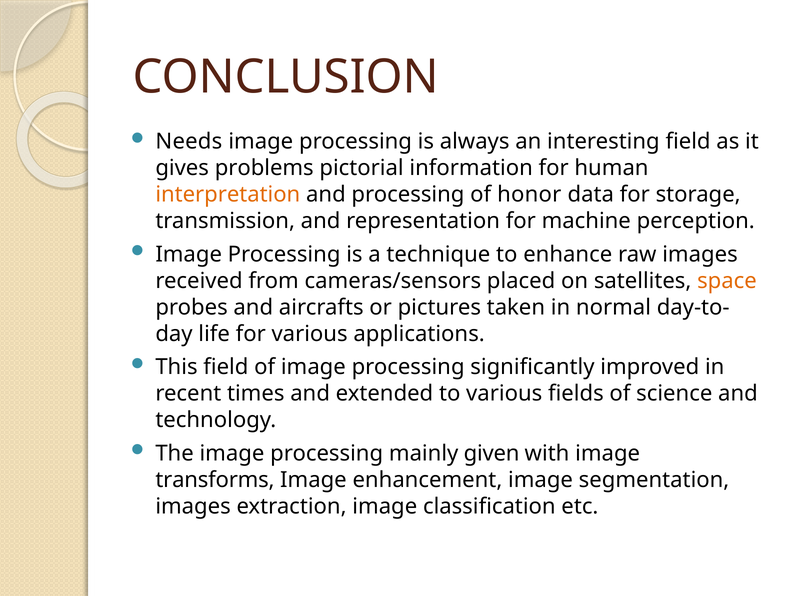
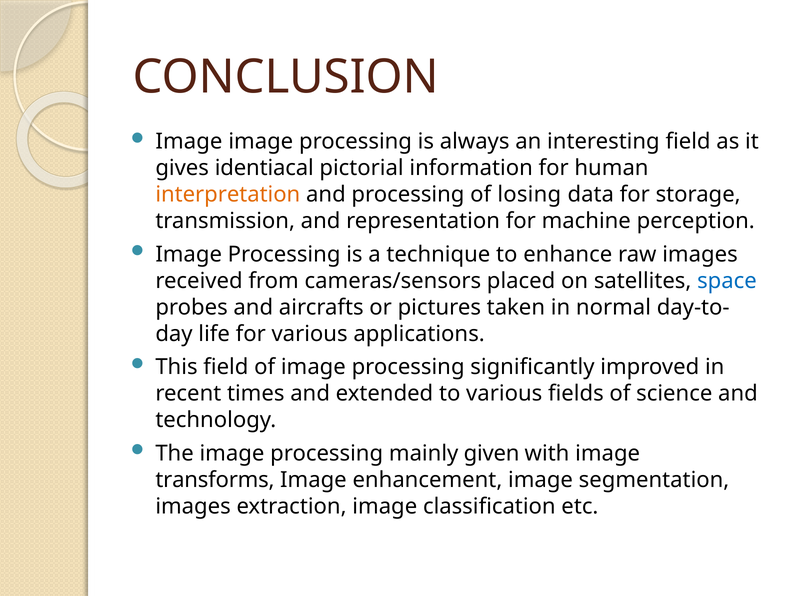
Needs at (189, 142): Needs -> Image
problems: problems -> identiacal
honor: honor -> losing
space colour: orange -> blue
